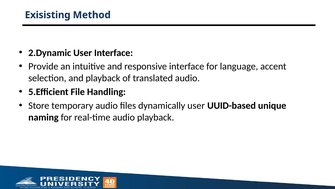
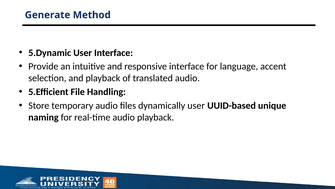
Exisisting: Exisisting -> Generate
2.Dynamic: 2.Dynamic -> 5.Dynamic
